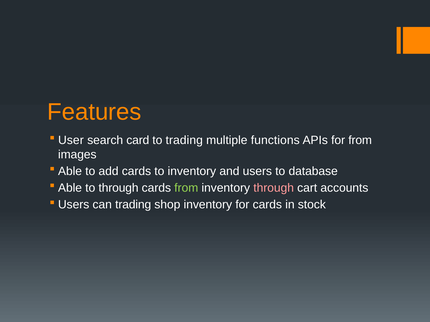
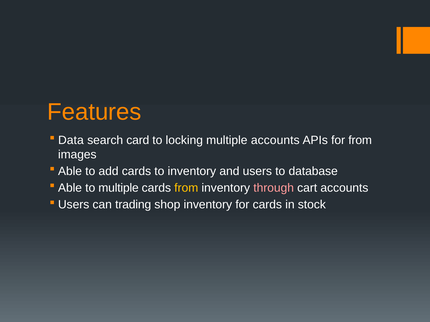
User: User -> Data
to trading: trading -> locking
multiple functions: functions -> accounts
to through: through -> multiple
from at (186, 188) colour: light green -> yellow
